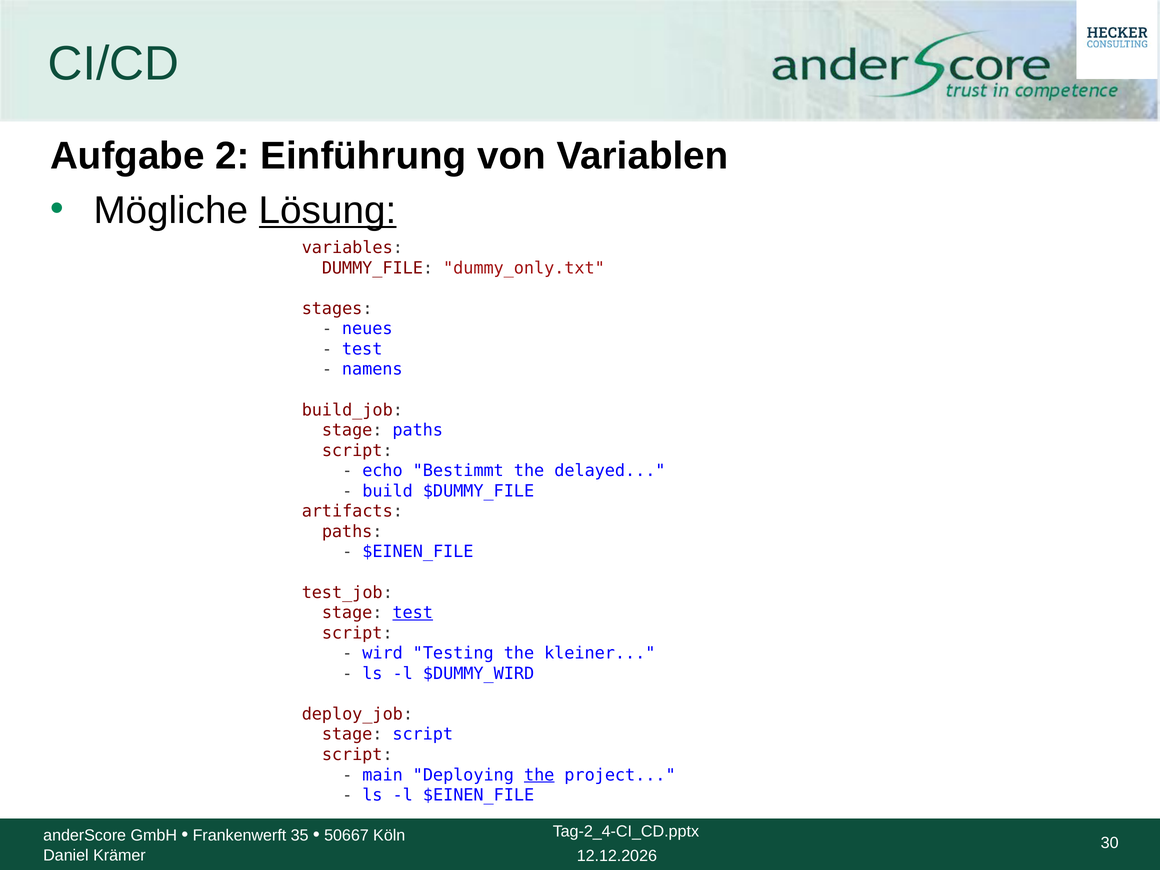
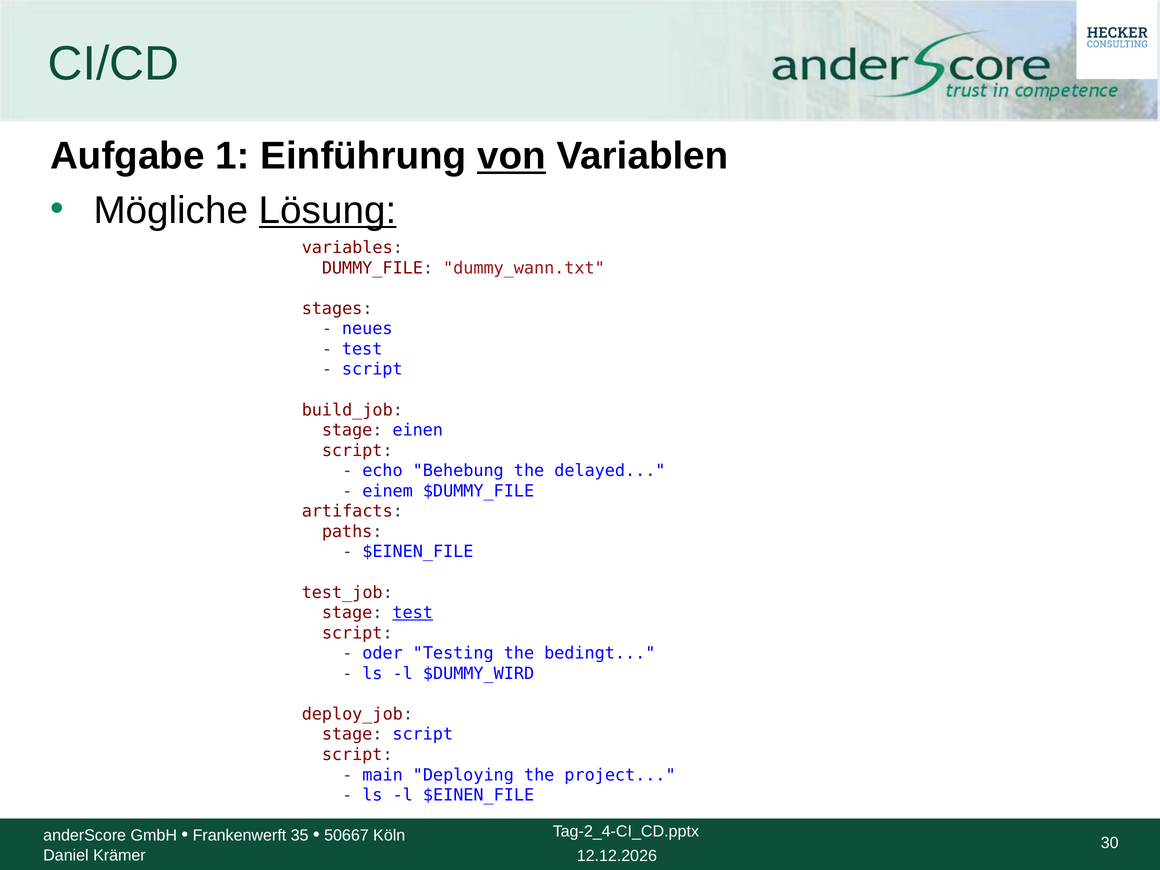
2: 2 -> 1
von underline: none -> present
dummy_only.txt: dummy_only.txt -> dummy_wann.txt
namens at (372, 369): namens -> script
stage paths: paths -> einen
Bestimmt: Bestimmt -> Behebung
build: build -> einem
wird: wird -> oder
kleiner: kleiner -> bedingt
the at (539, 775) underline: present -> none
